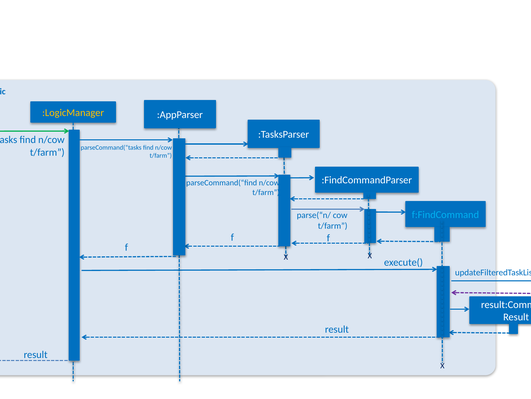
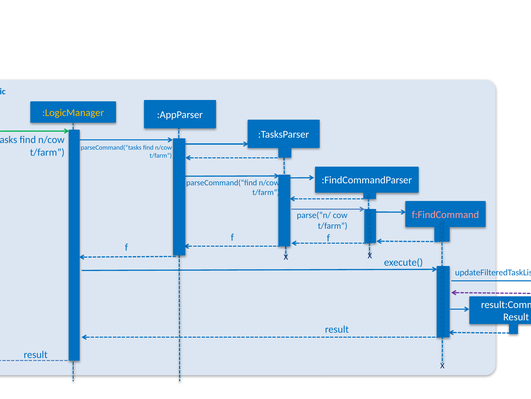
f:FindCommand colour: light blue -> pink
